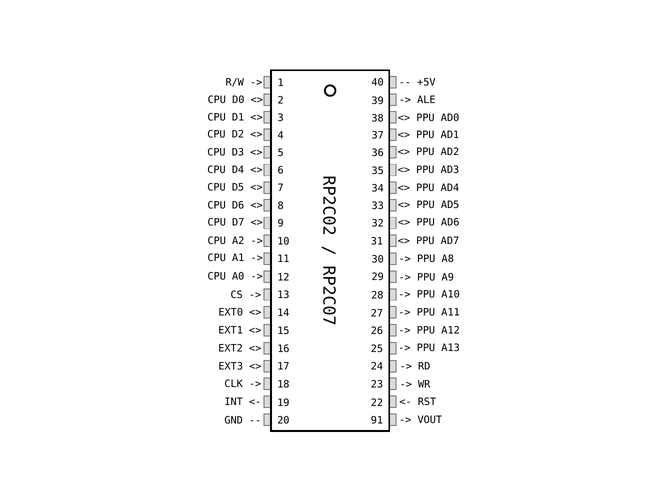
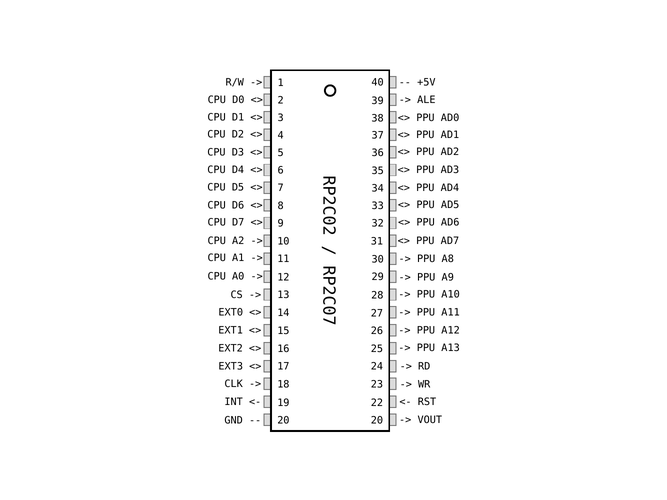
20 91: 91 -> 20
